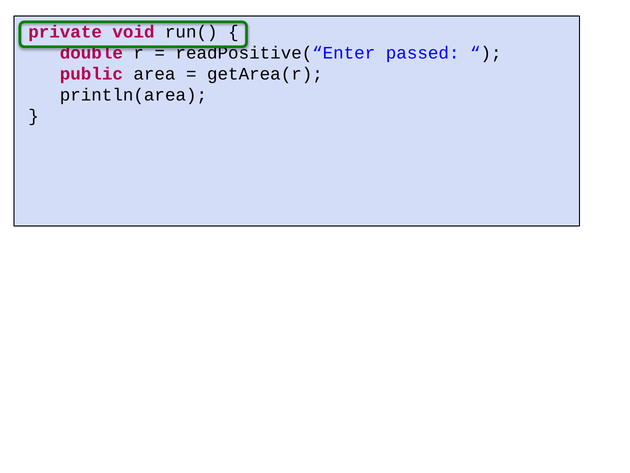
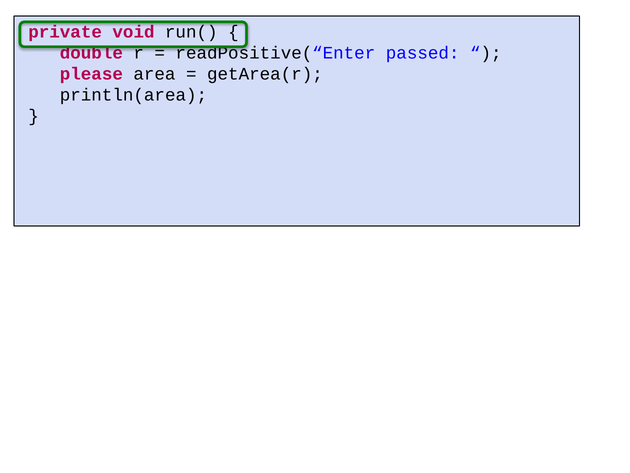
public: public -> please
